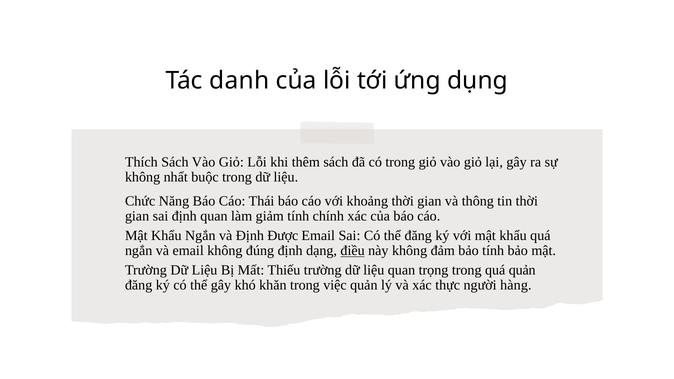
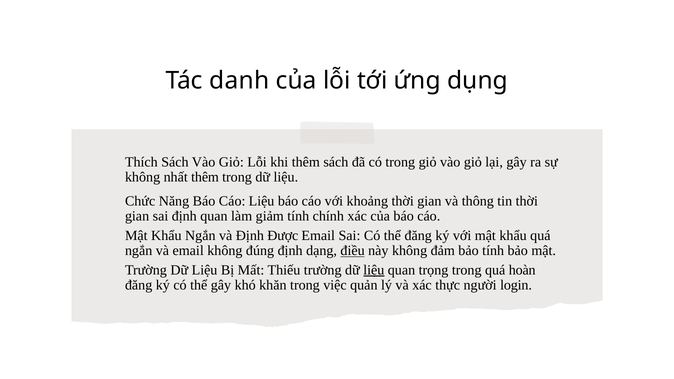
nhất buộc: buộc -> thêm
Cáo Thái: Thái -> Liệu
liệu at (374, 270) underline: none -> present
quá quản: quản -> hoàn
hàng: hàng -> login
